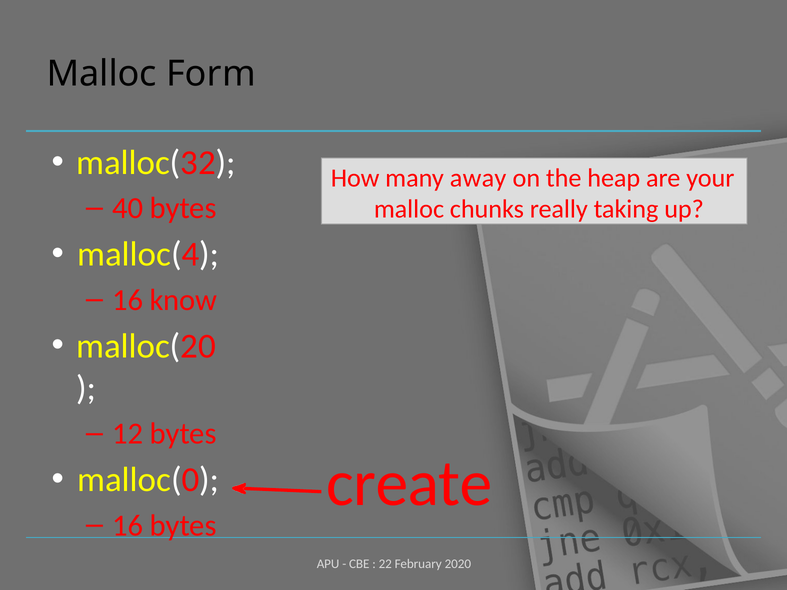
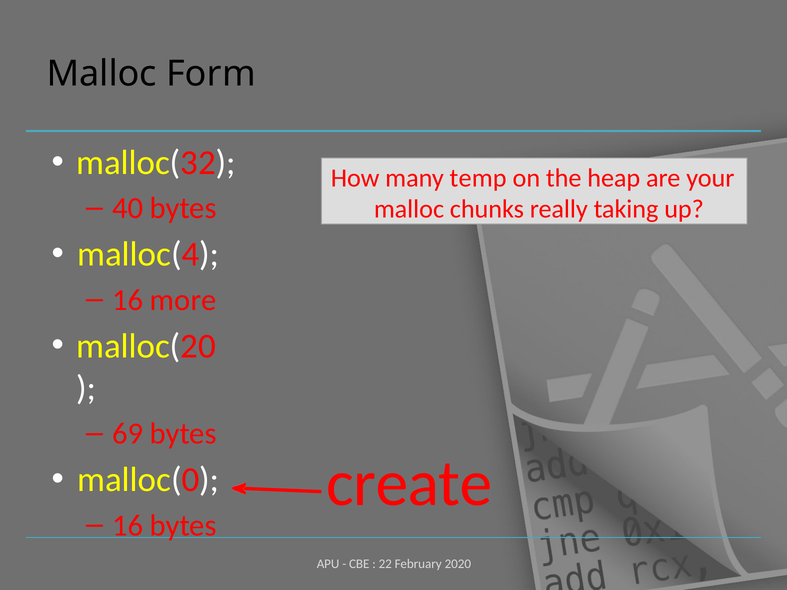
away: away -> temp
know: know -> more
12: 12 -> 69
